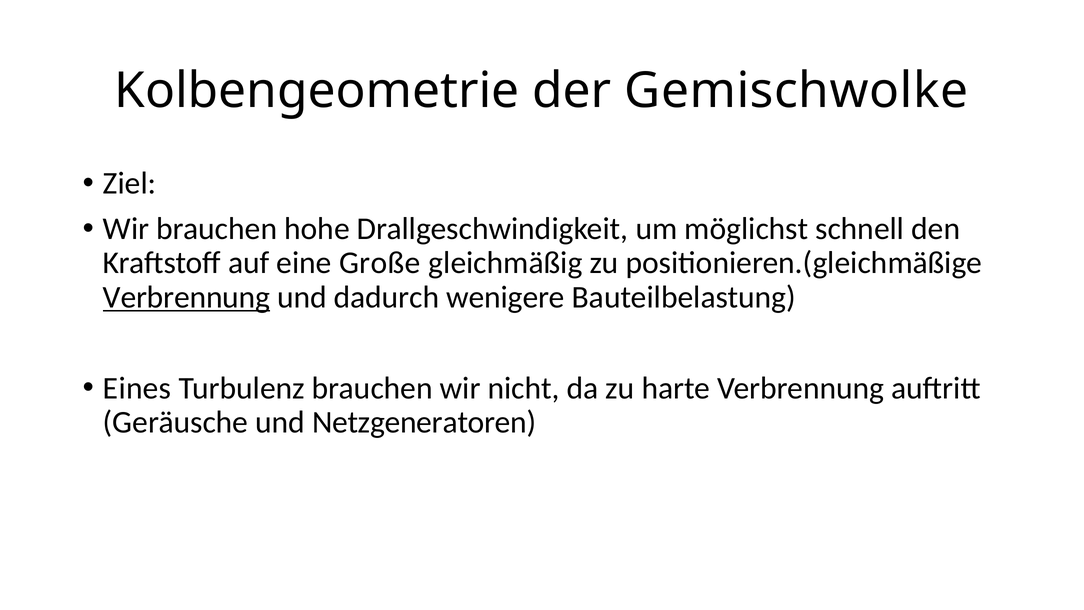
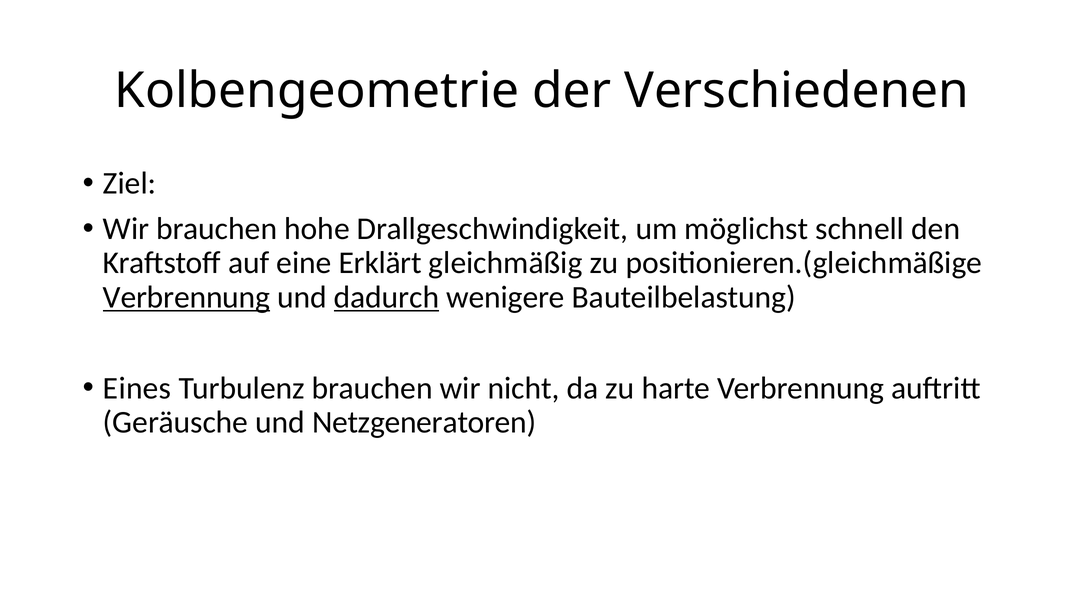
Gemischwolke: Gemischwolke -> Verschiedenen
Große: Große -> Erklärt
dadurch underline: none -> present
